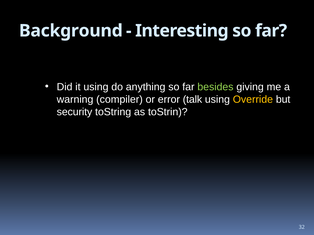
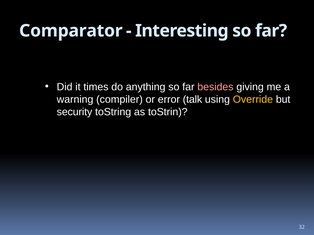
Background: Background -> Comparator
it using: using -> times
besides colour: light green -> pink
